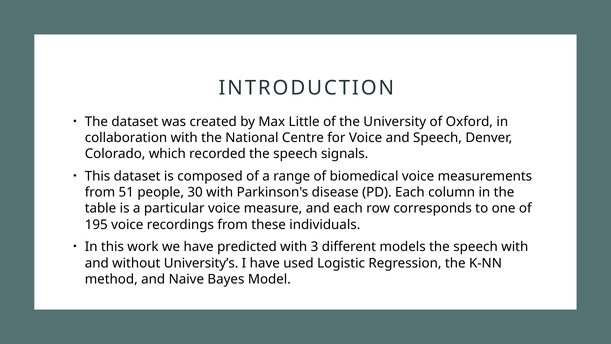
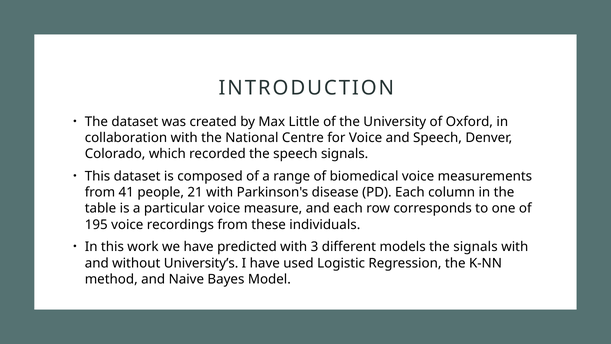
51: 51 -> 41
30: 30 -> 21
models the speech: speech -> signals
